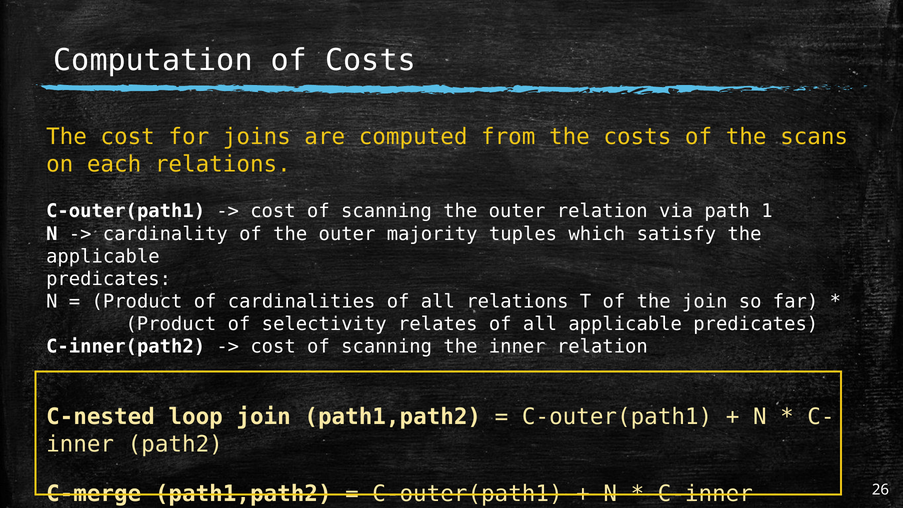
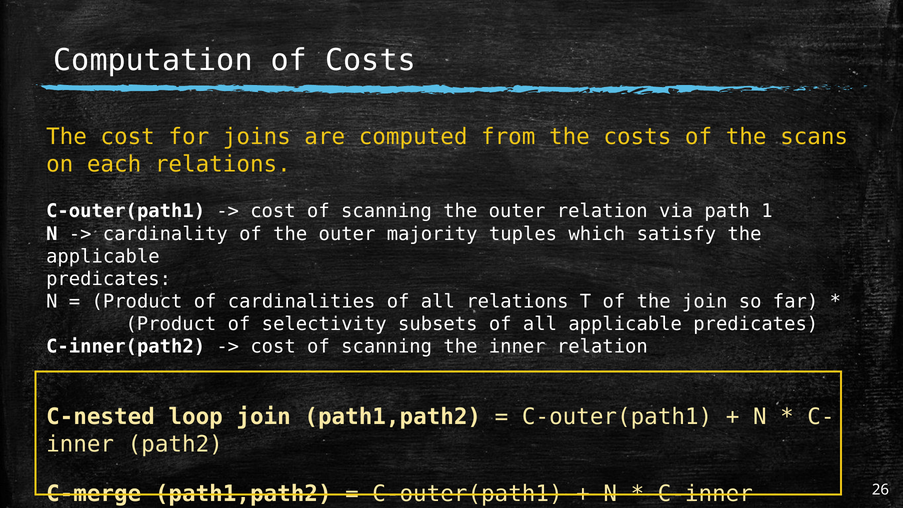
relates: relates -> subsets
